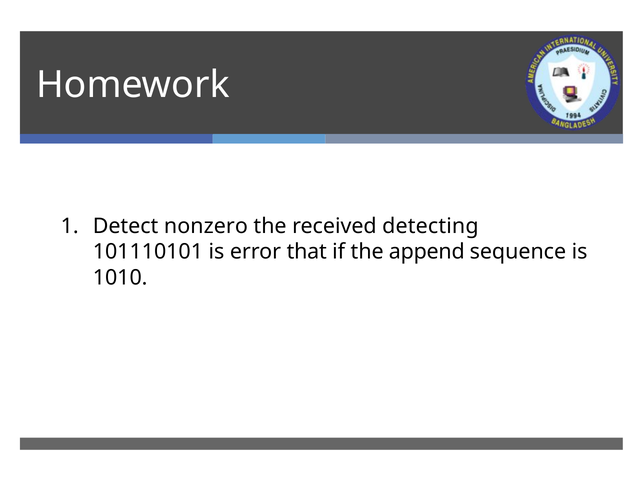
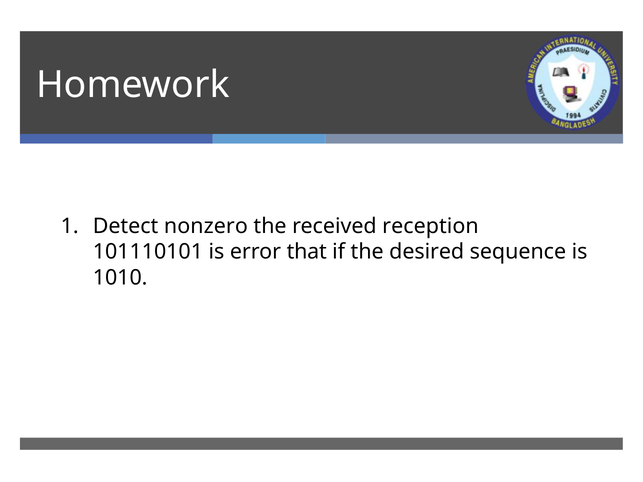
detecting: detecting -> reception
append: append -> desired
